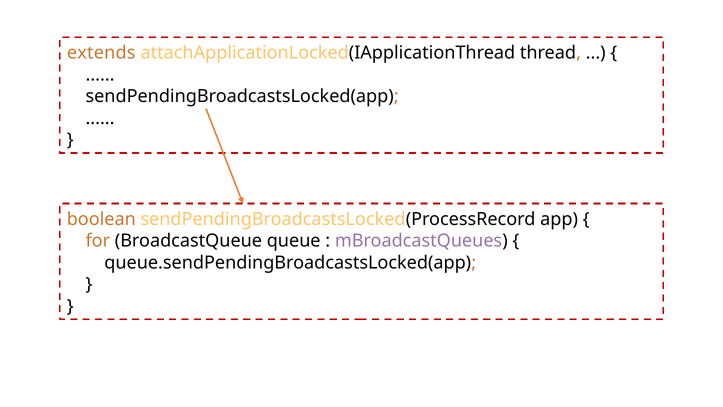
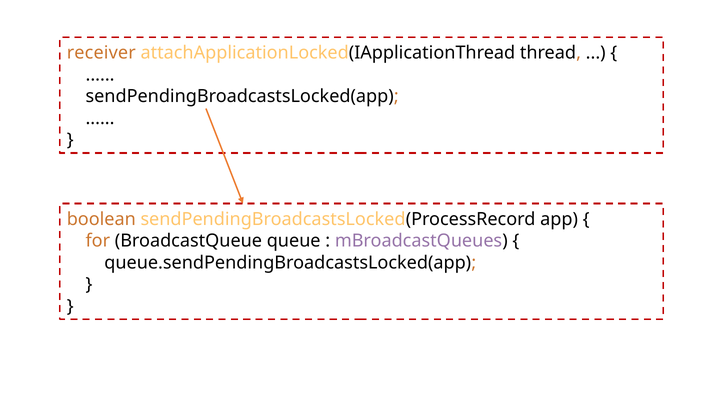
extends: extends -> receiver
